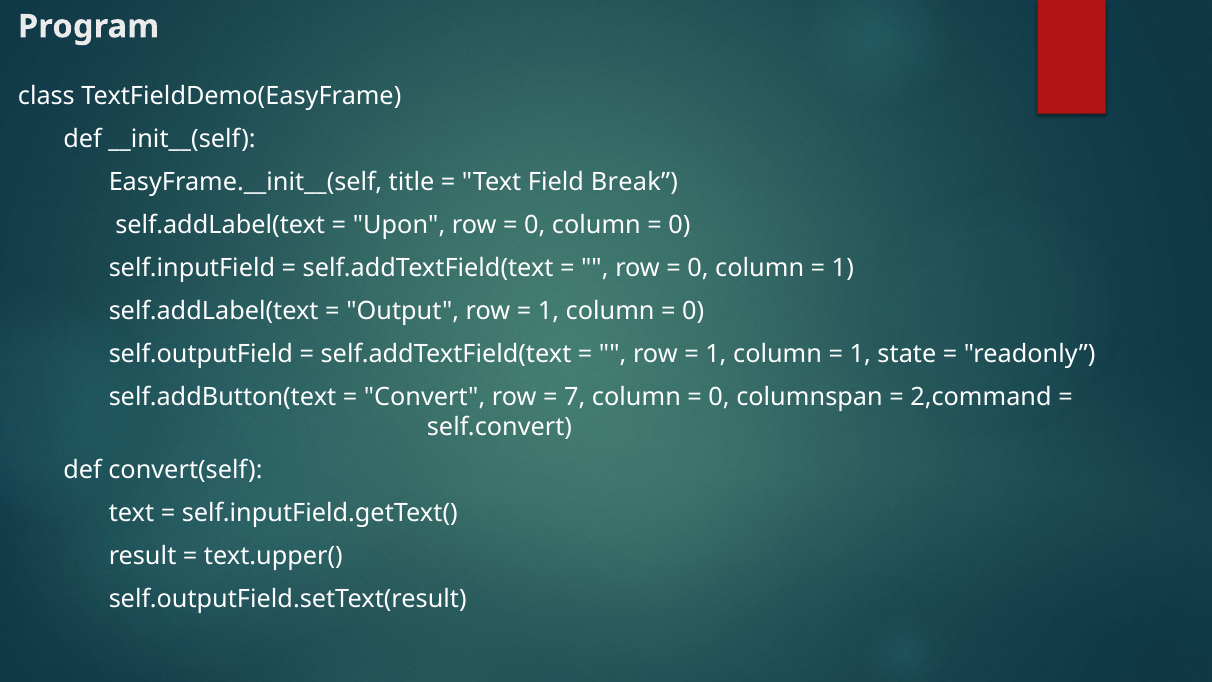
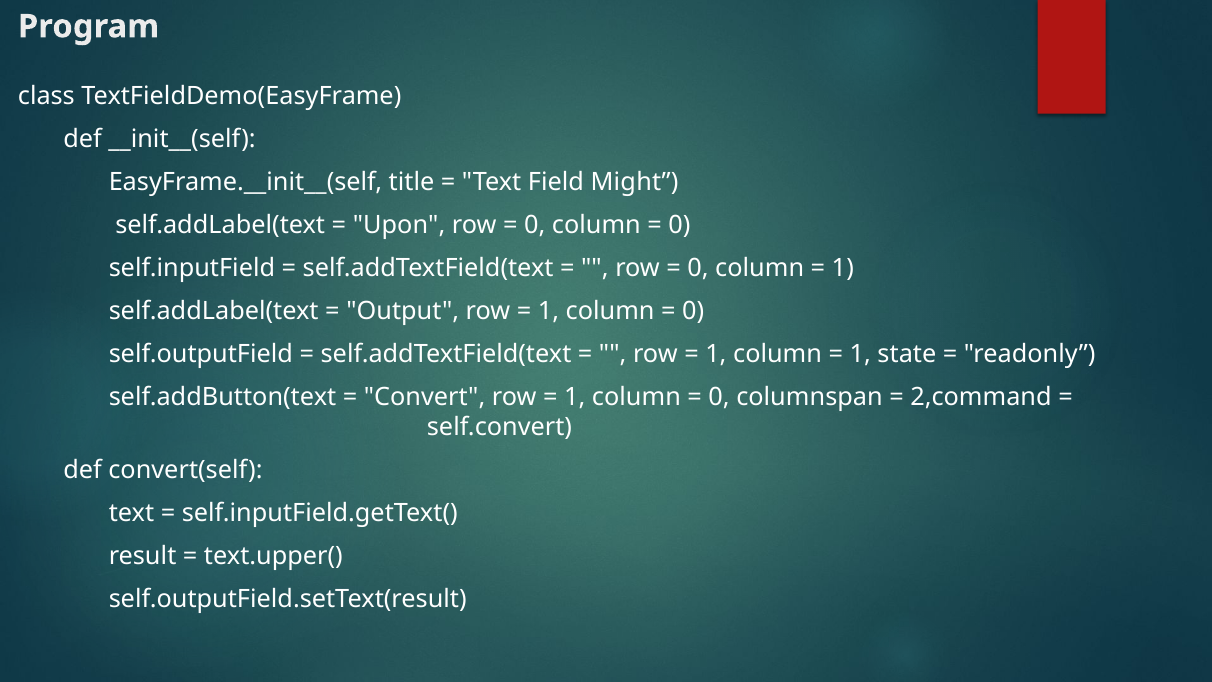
Break: Break -> Might
7 at (575, 397): 7 -> 1
